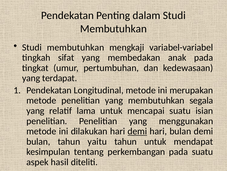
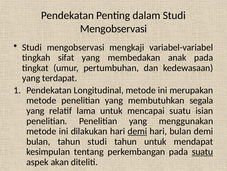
Membutuhkan at (113, 29): Membutuhkan -> Mengobservasi
membutuhkan at (76, 47): membutuhkan -> mengobservasi
tahun yaitu: yaitu -> studi
suatu at (202, 151) underline: none -> present
hasil: hasil -> akan
